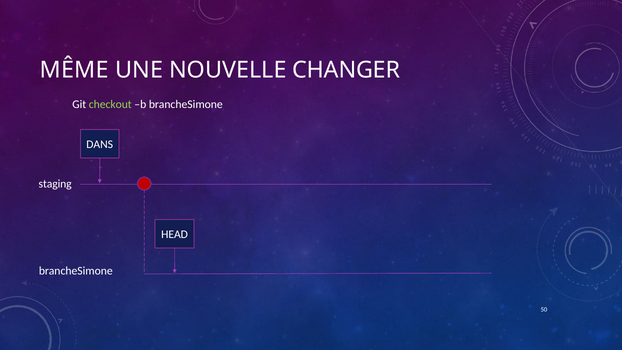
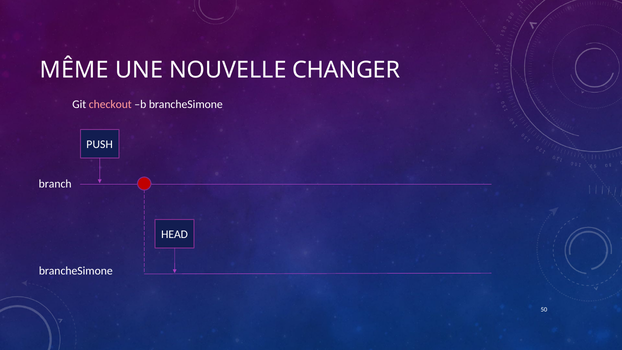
checkout colour: light green -> pink
DANS: DANS -> PUSH
staging: staging -> branch
